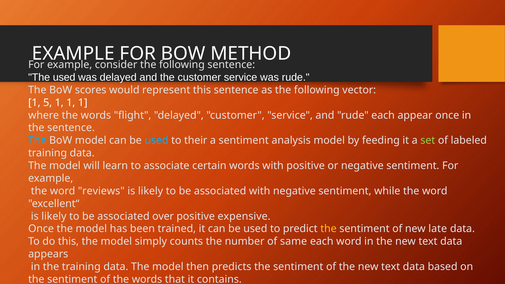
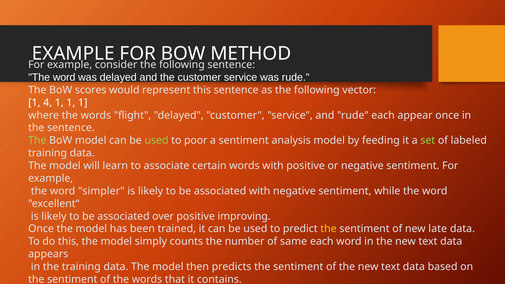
used at (64, 77): used -> word
5: 5 -> 4
The at (37, 140) colour: light blue -> light green
used at (156, 140) colour: light blue -> light green
their: their -> poor
reviews: reviews -> simpler
expensive: expensive -> improving
